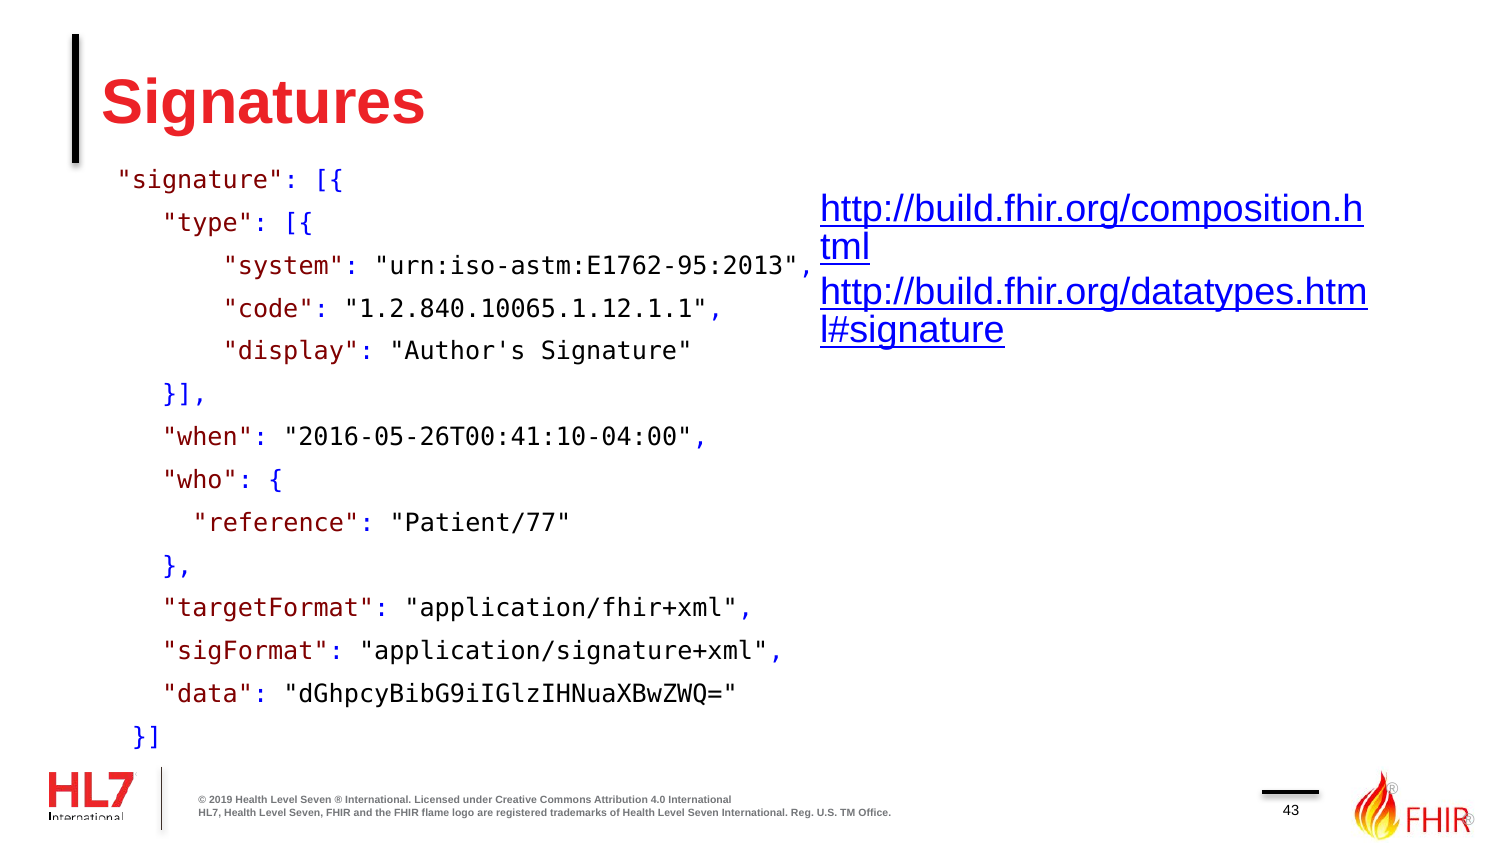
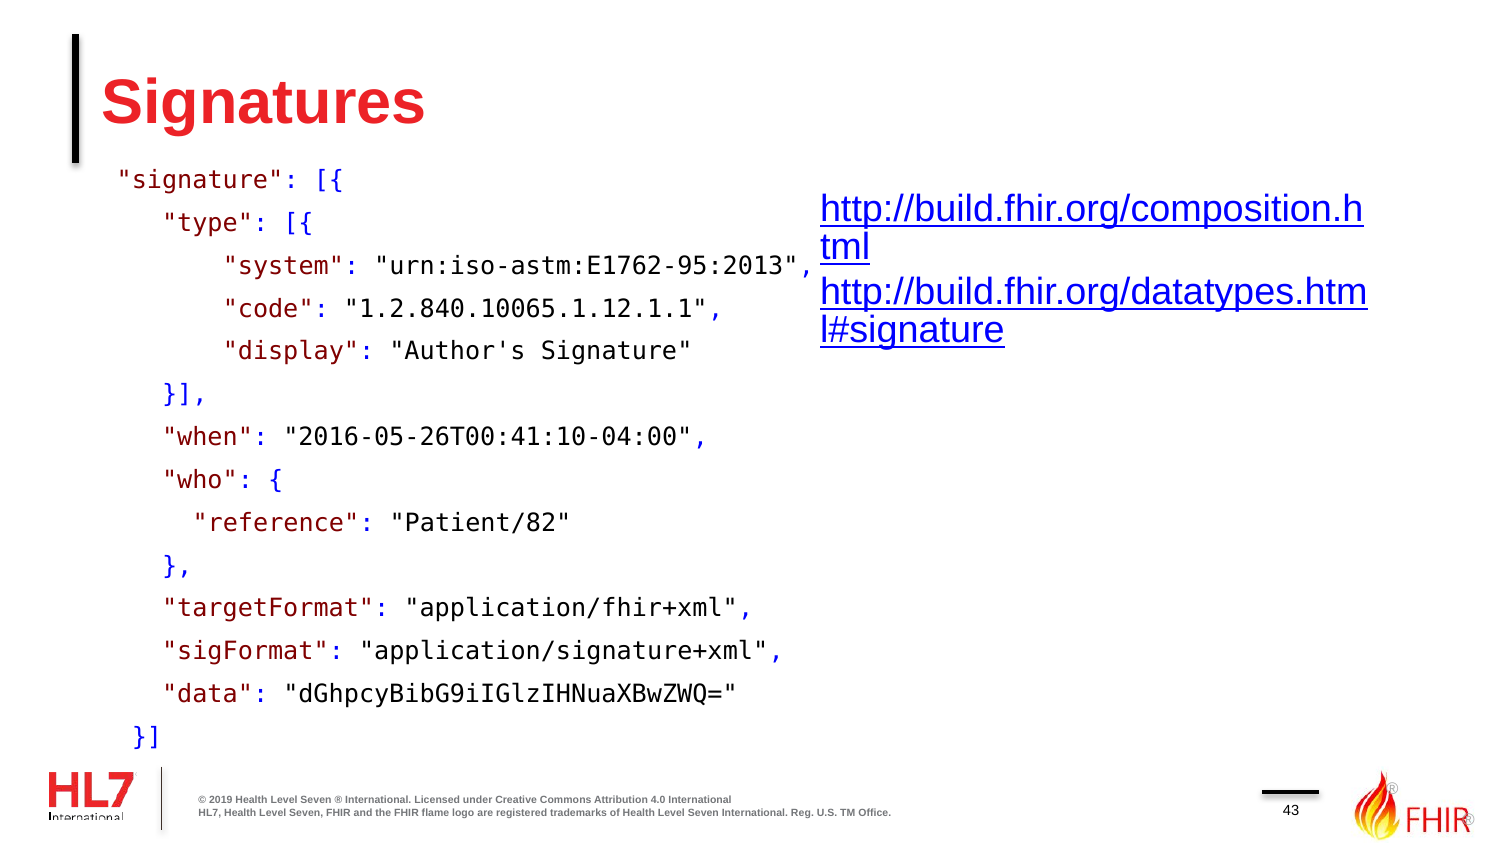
Patient/77: Patient/77 -> Patient/82
